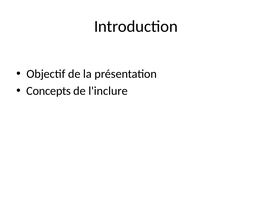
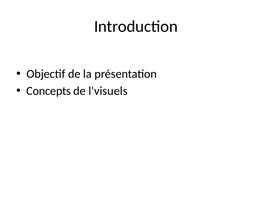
l'inclure: l'inclure -> l'visuels
